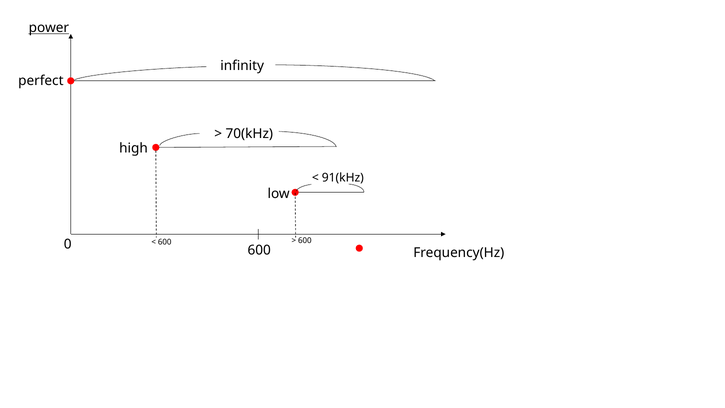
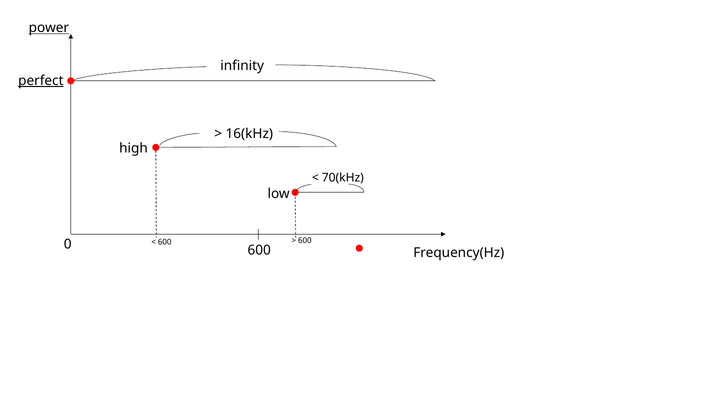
perfect underline: none -> present
70(kHz: 70(kHz -> 16(kHz
91(kHz: 91(kHz -> 70(kHz
